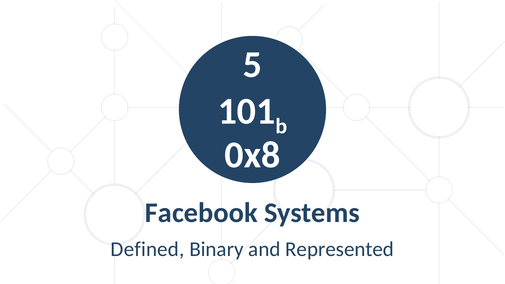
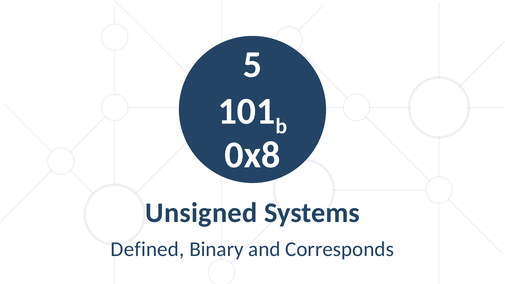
Facebook: Facebook -> Unsigned
Represented: Represented -> Corresponds
